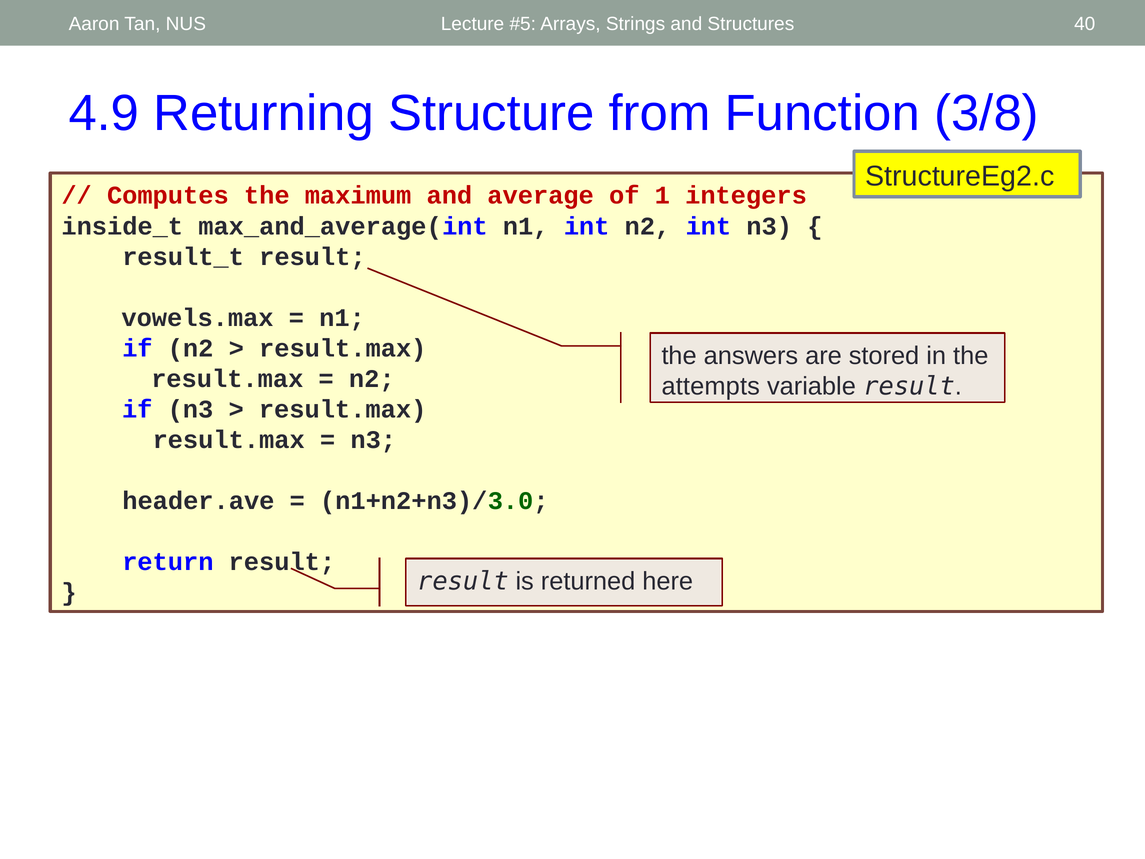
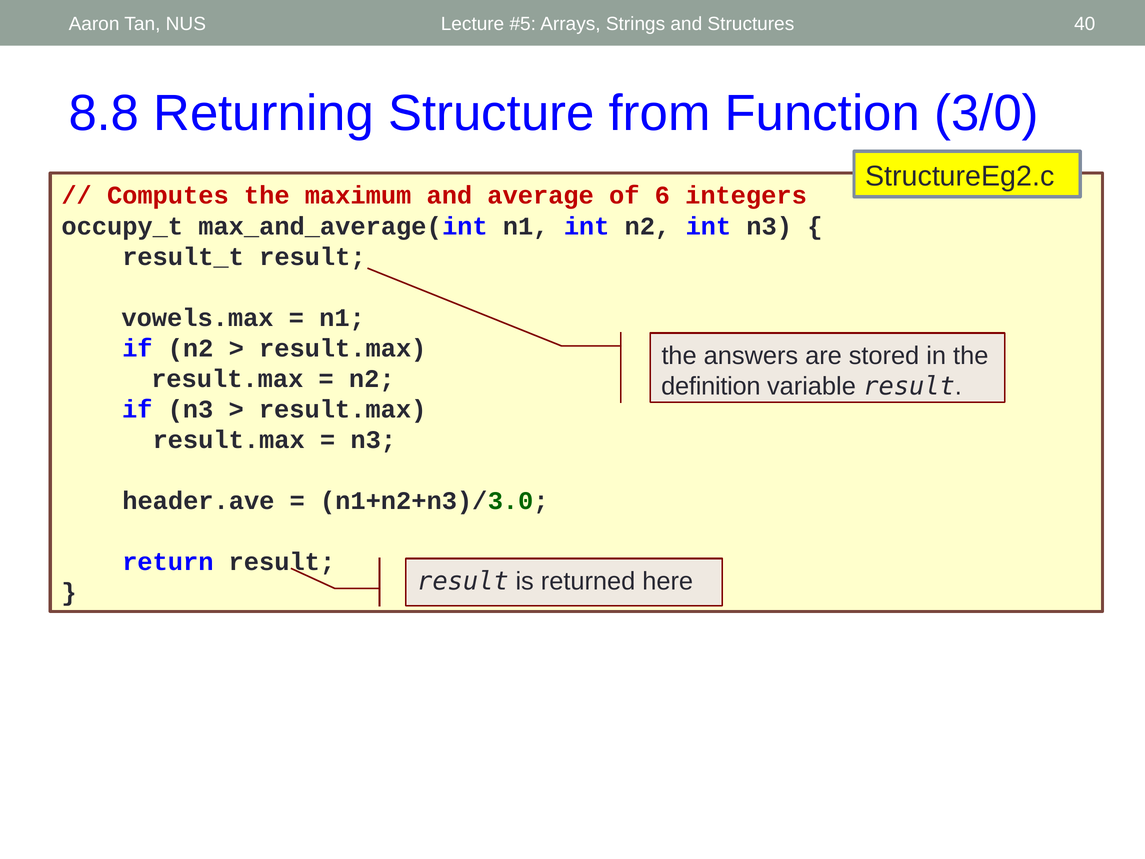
4.9: 4.9 -> 8.8
3/8: 3/8 -> 3/0
1: 1 -> 6
inside_t: inside_t -> occupy_t
attempts: attempts -> definition
